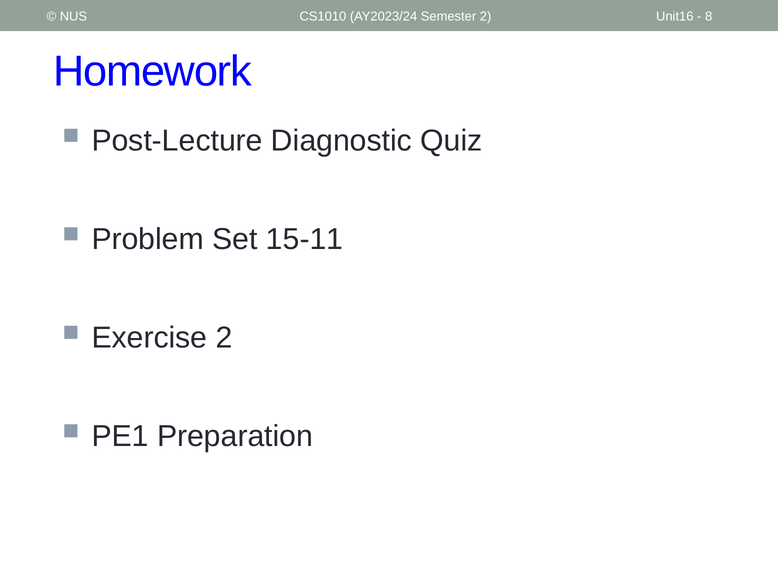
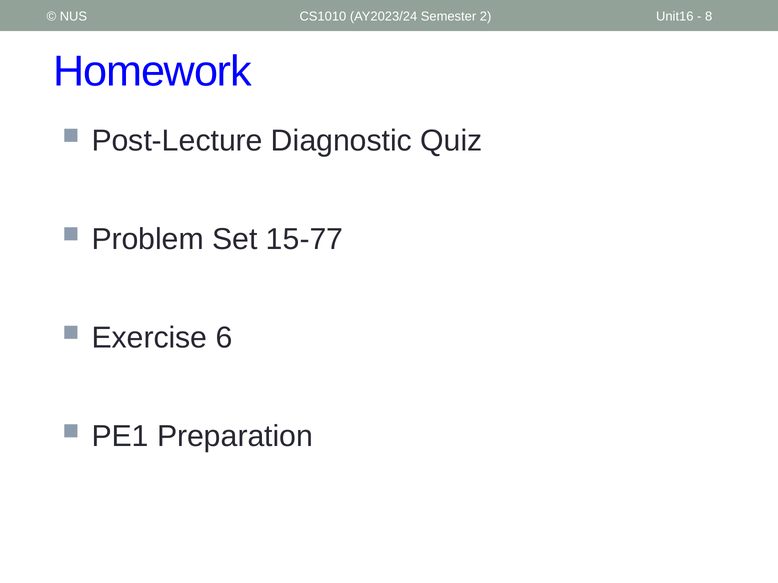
15-11: 15-11 -> 15-77
Exercise 2: 2 -> 6
